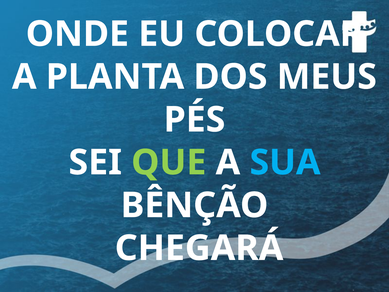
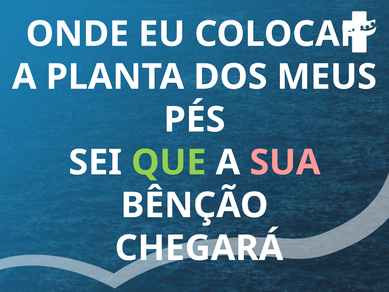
SUA colour: light blue -> pink
